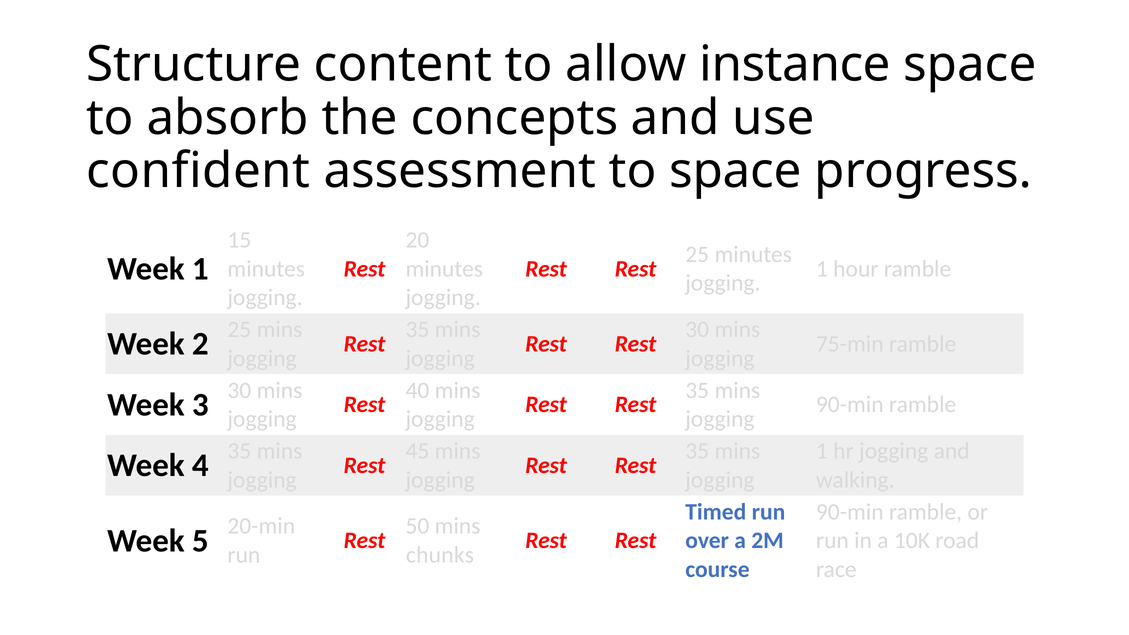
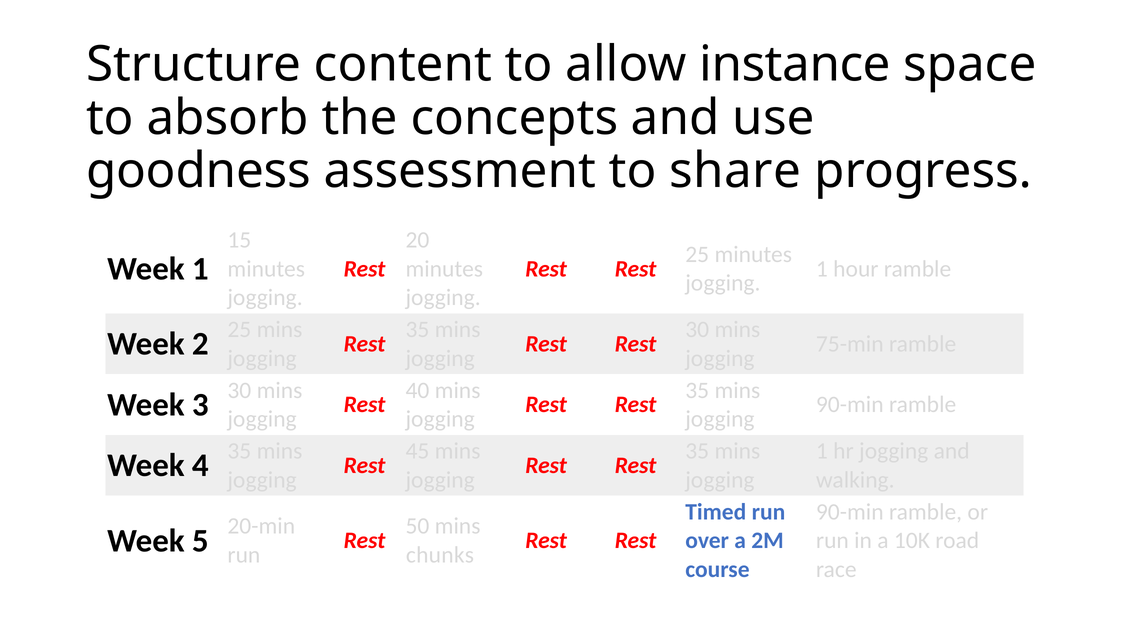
confident: confident -> goodness
to space: space -> share
